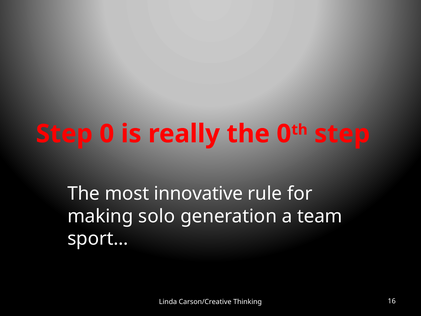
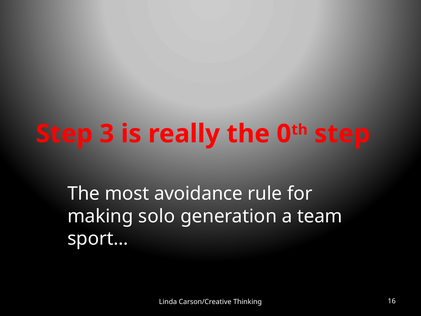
Step 0: 0 -> 3
innovative: innovative -> avoidance
